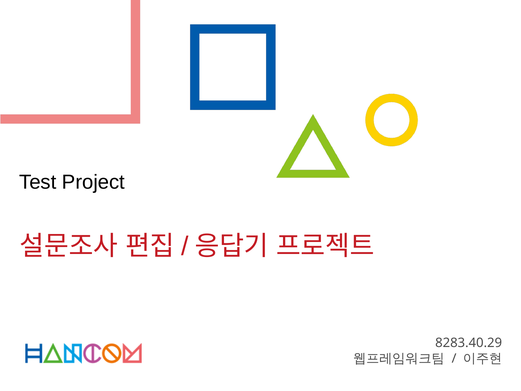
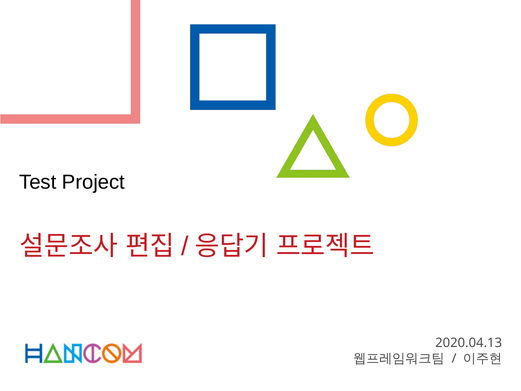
8283.40.29: 8283.40.29 -> 2020.04.13
